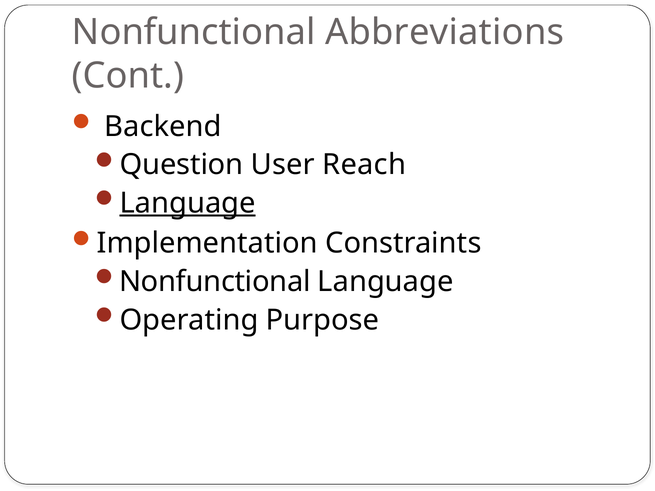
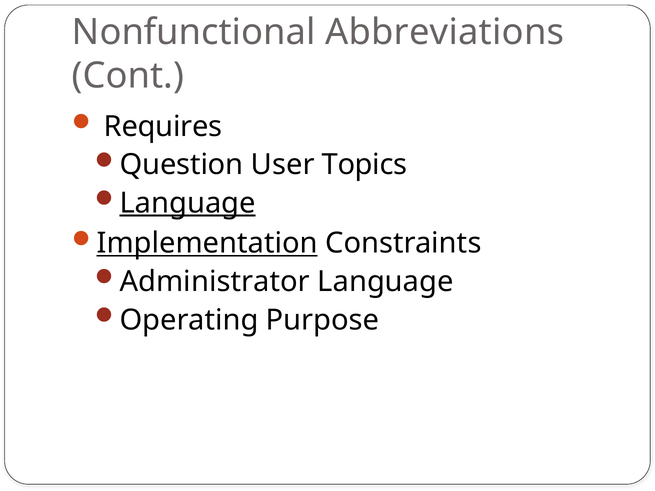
Backend: Backend -> Requires
Reach: Reach -> Topics
Implementation underline: none -> present
Nonfunctional at (215, 282): Nonfunctional -> Administrator
